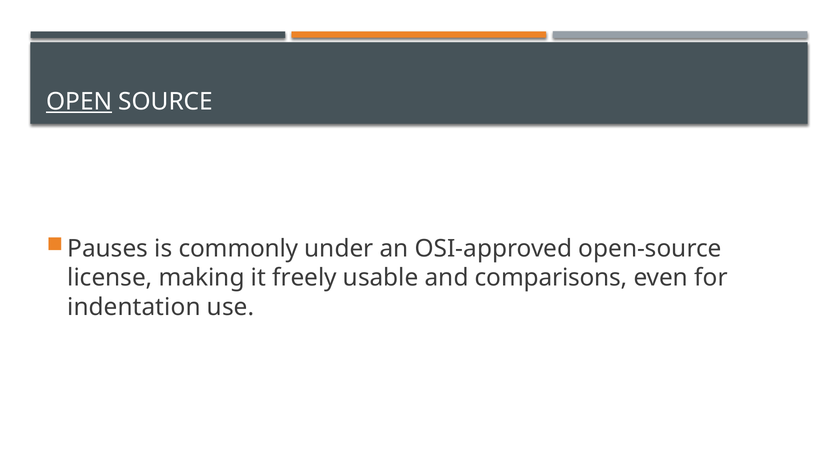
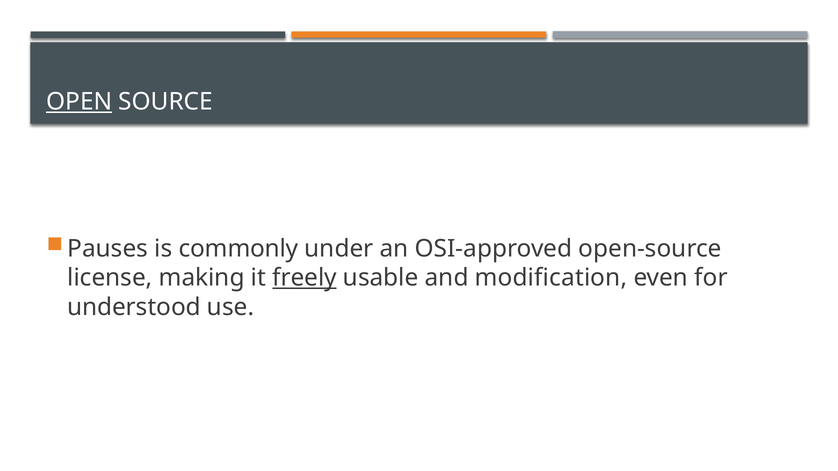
freely underline: none -> present
comparisons: comparisons -> modification
indentation: indentation -> understood
